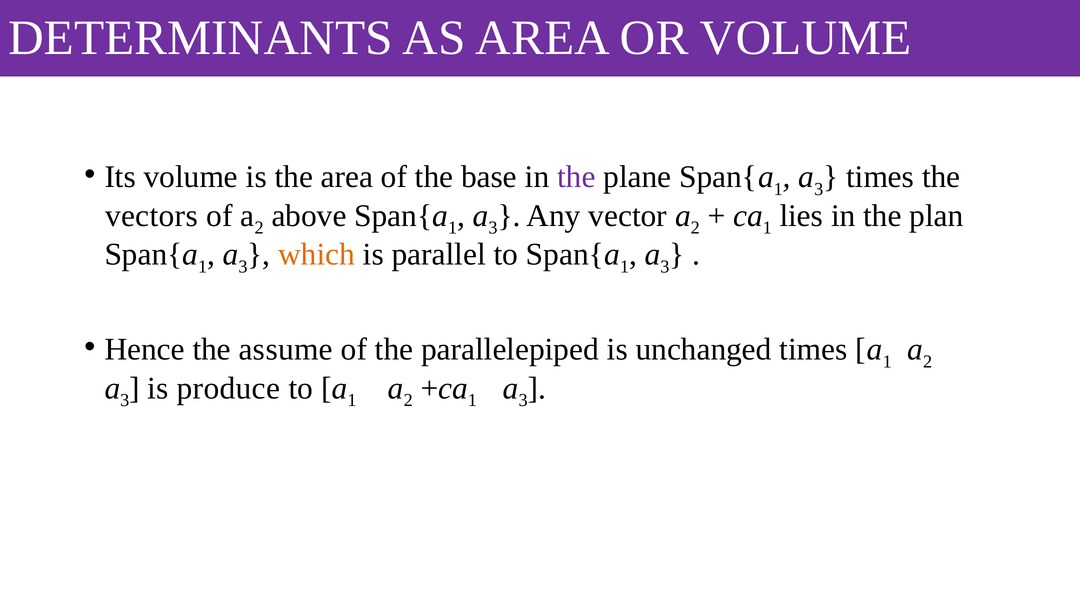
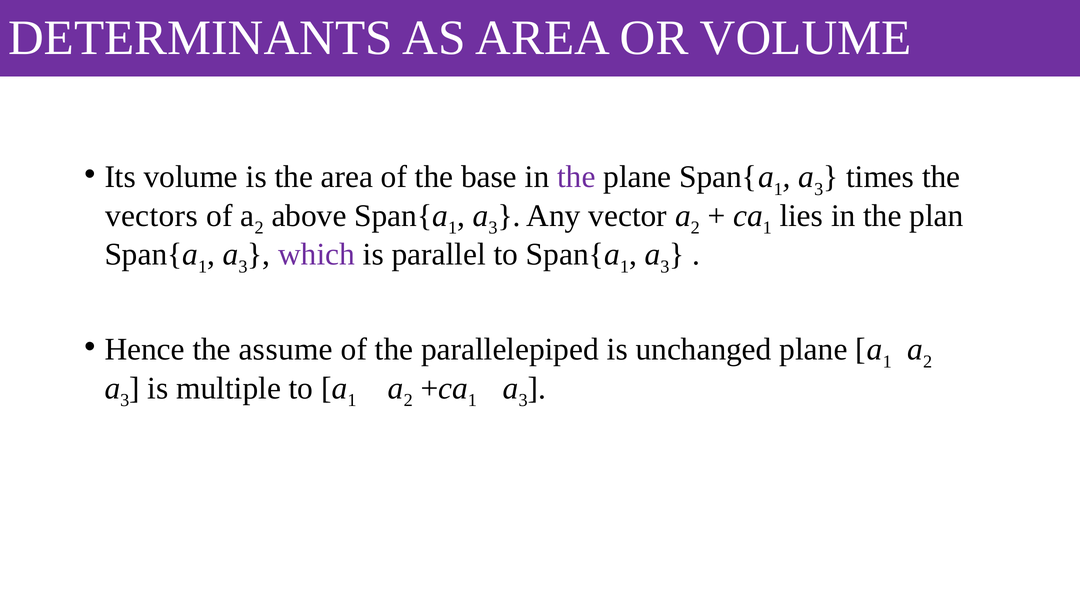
which colour: orange -> purple
unchanged times: times -> plane
produce: produce -> multiple
